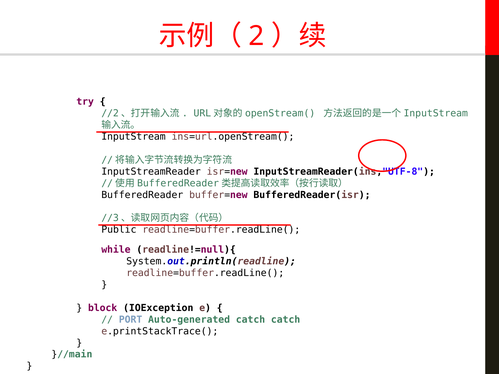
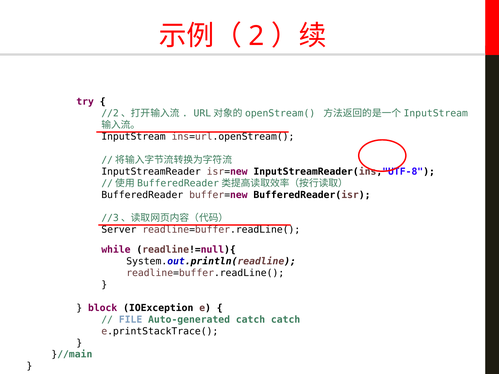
Public: Public -> Server
PORT: PORT -> FILE
